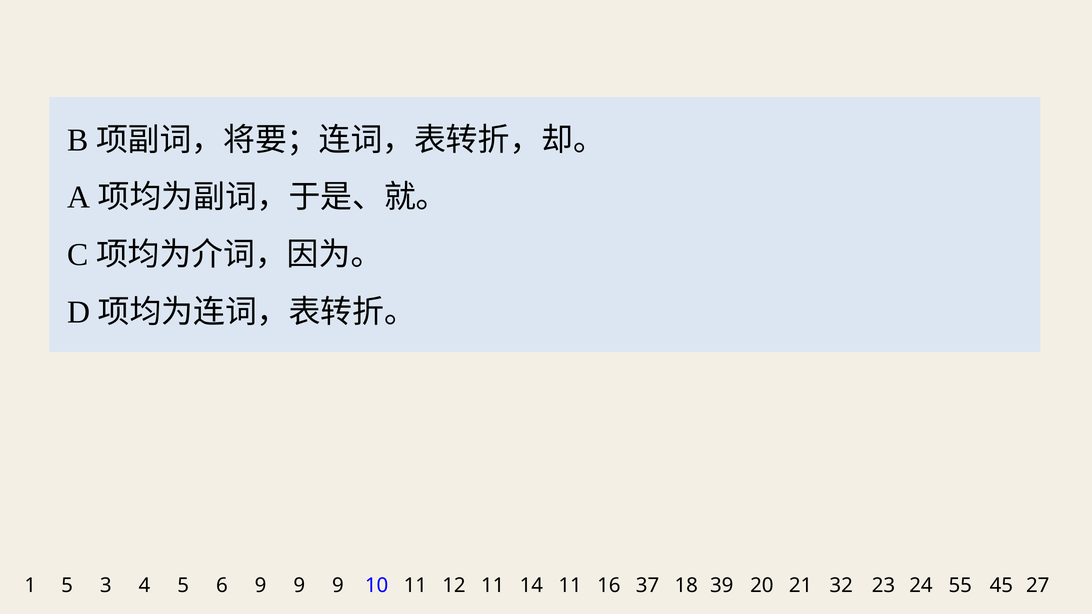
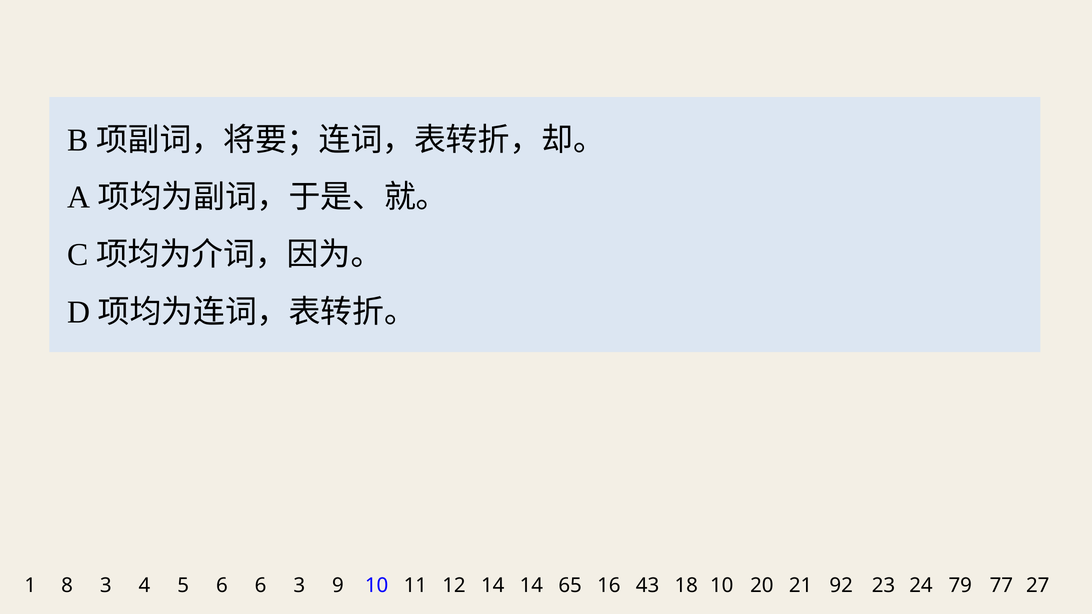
1 5: 5 -> 8
6 9: 9 -> 6
5 9: 9 -> 3
10 11: 11 -> 14
12 11: 11 -> 65
37: 37 -> 43
18 39: 39 -> 10
32: 32 -> 92
55: 55 -> 79
45: 45 -> 77
